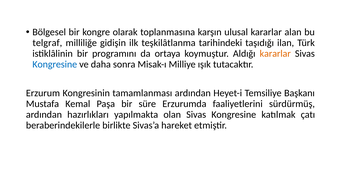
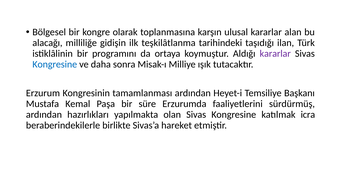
telgraf: telgraf -> alacağı
kararlar at (275, 54) colour: orange -> purple
çatı: çatı -> icra
